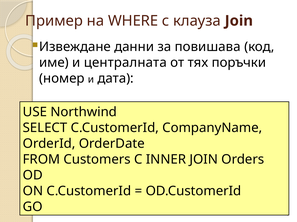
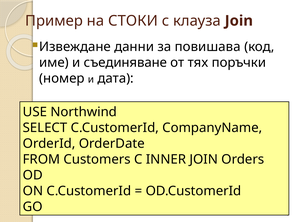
WHERE: WHERE -> СТОКИ
централната: централната -> съединяване
